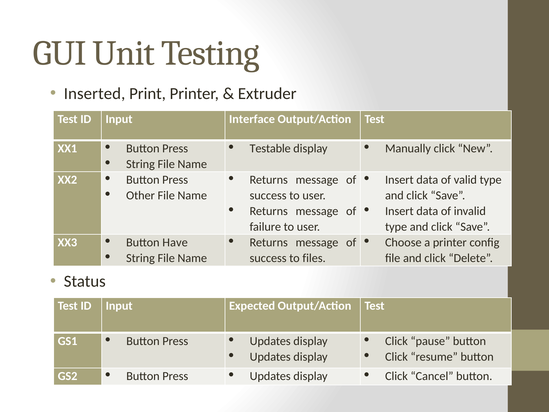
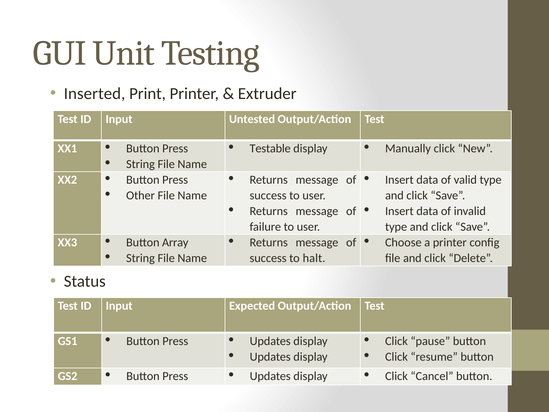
Interface: Interface -> Untested
Have: Have -> Array
files: files -> halt
